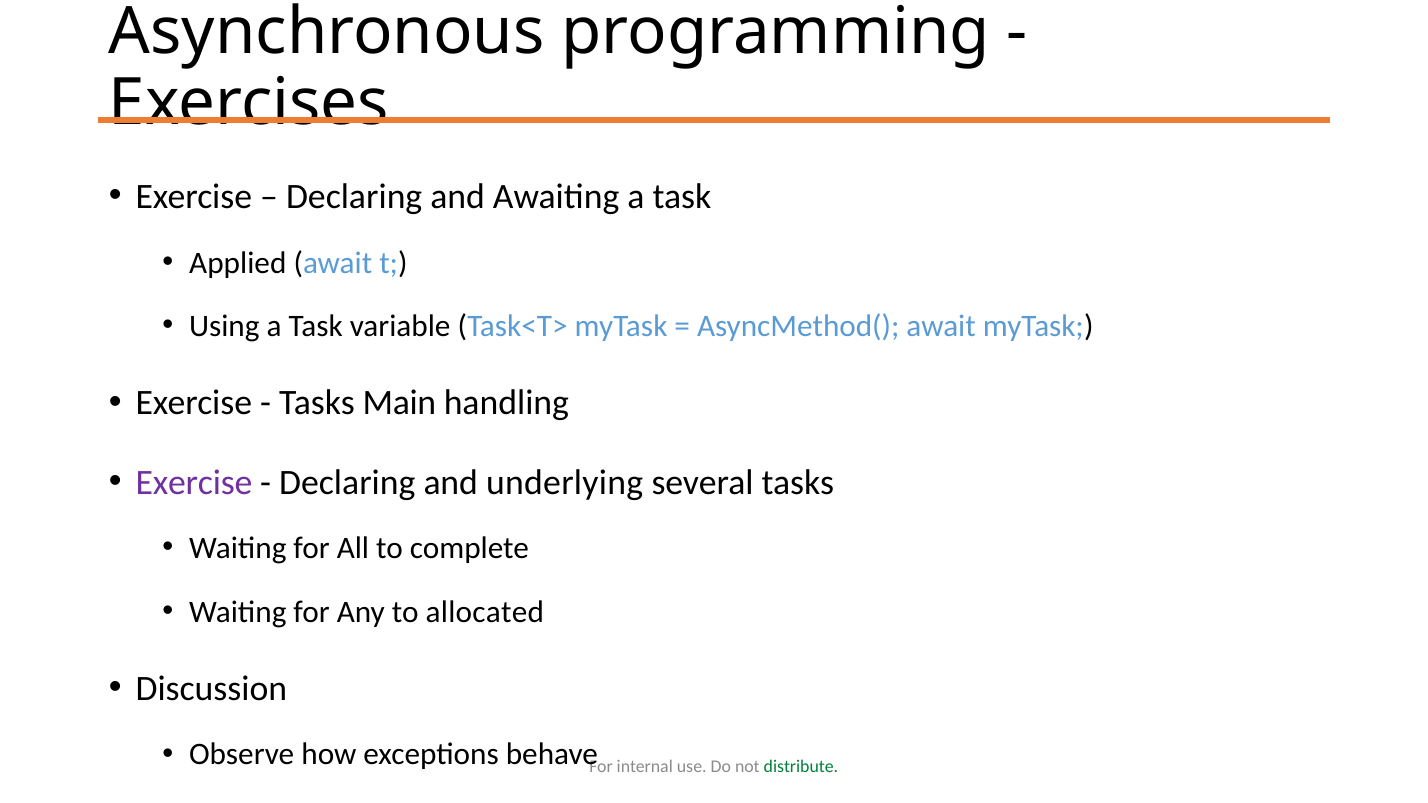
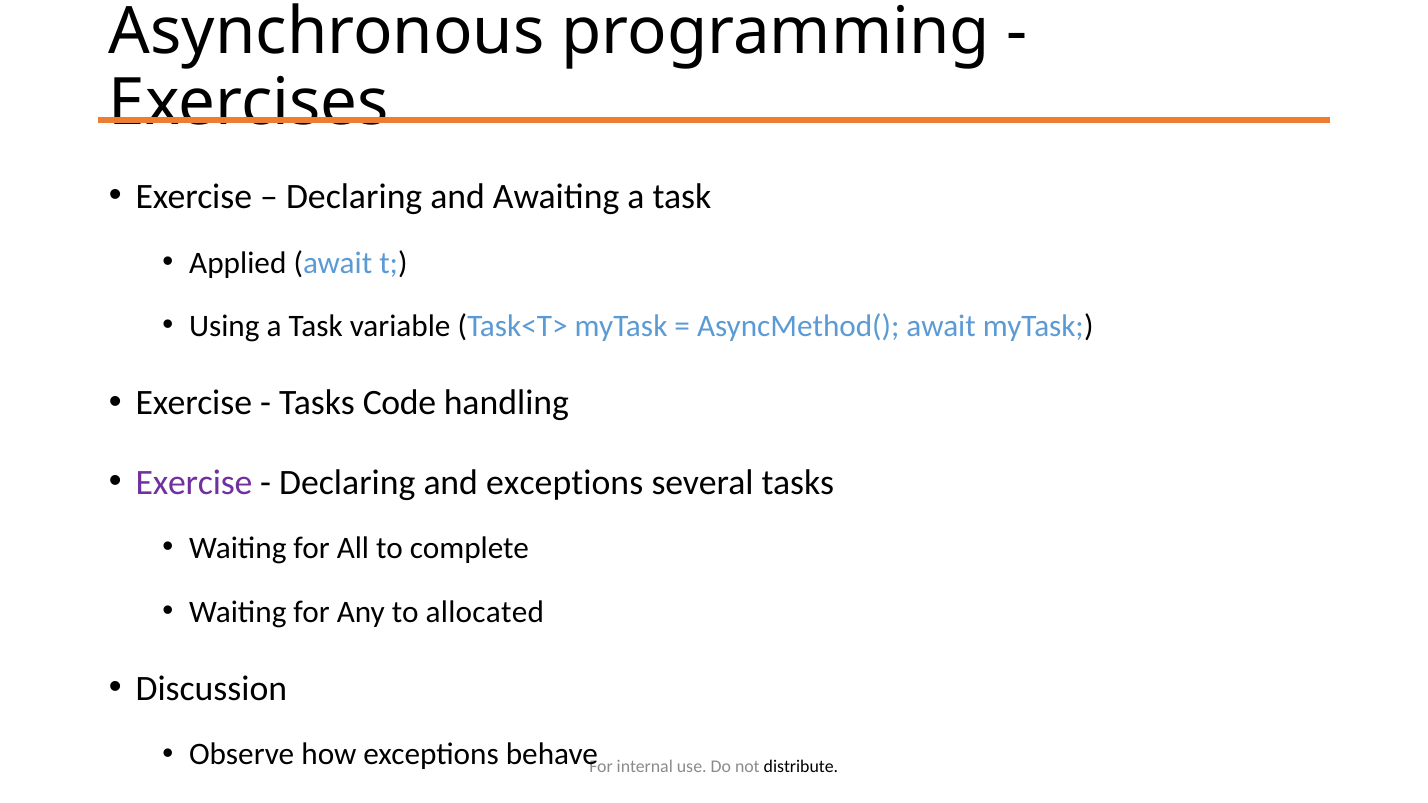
Main: Main -> Code
and underlying: underlying -> exceptions
distribute colour: green -> black
